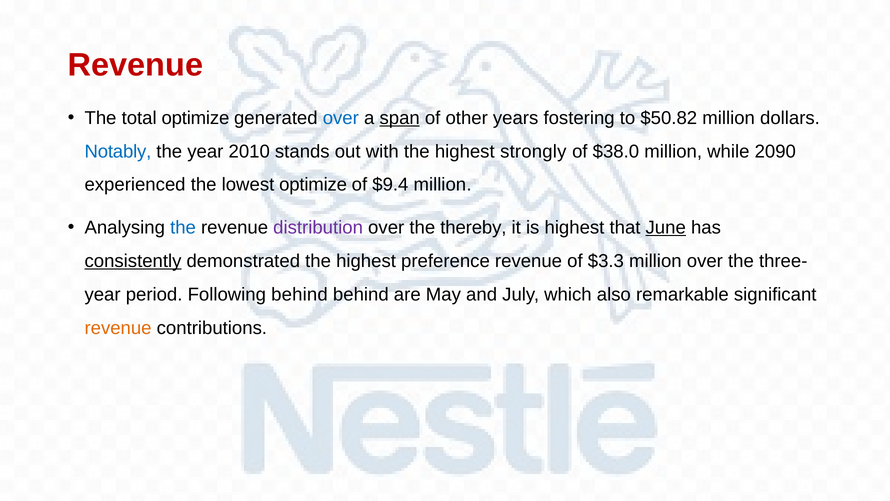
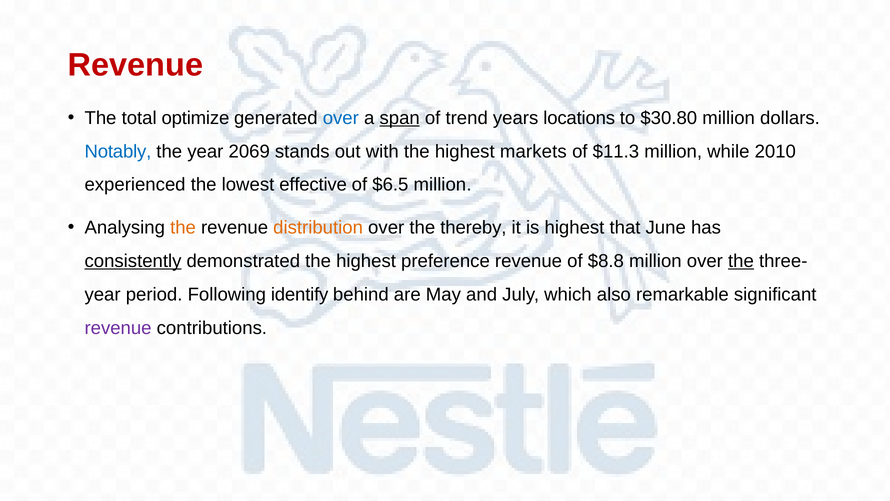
other: other -> trend
fostering: fostering -> locations
$50.82: $50.82 -> $30.80
2010: 2010 -> 2069
strongly: strongly -> markets
$38.0: $38.0 -> $11.3
2090: 2090 -> 2010
lowest optimize: optimize -> effective
$9.4: $9.4 -> $6.5
the at (183, 227) colour: blue -> orange
distribution colour: purple -> orange
June underline: present -> none
$3.3: $3.3 -> $8.8
the at (741, 261) underline: none -> present
Following behind: behind -> identify
revenue at (118, 328) colour: orange -> purple
